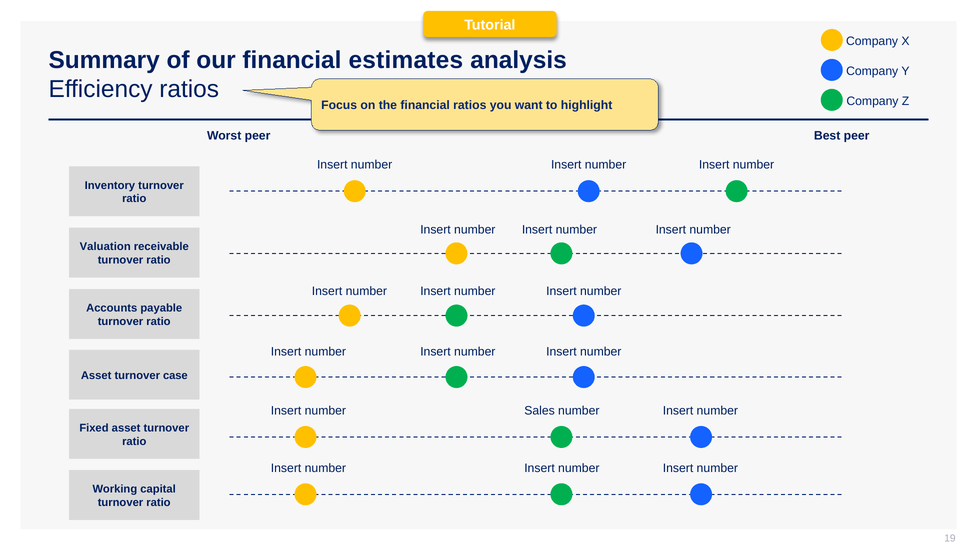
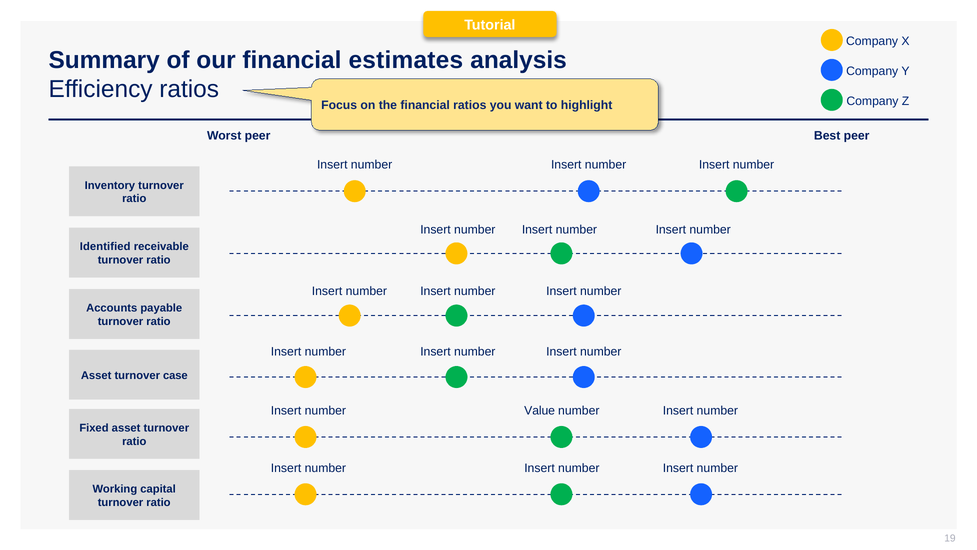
Valuation: Valuation -> Identified
Sales: Sales -> Value
